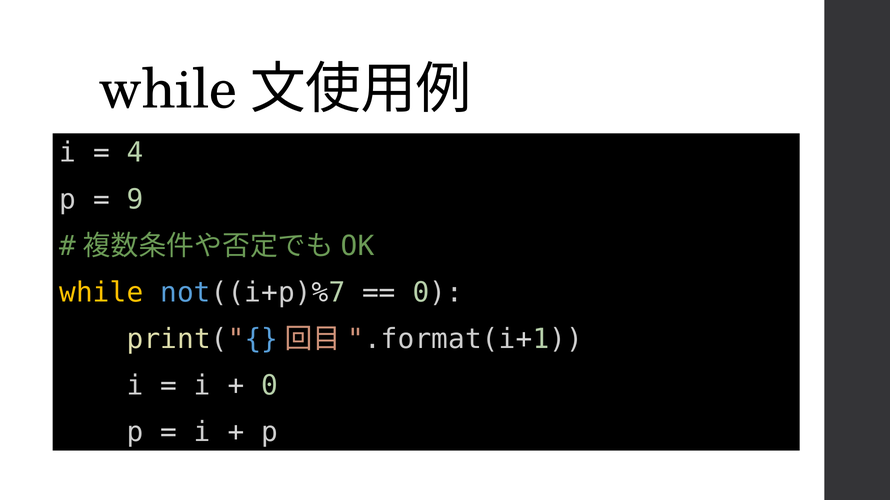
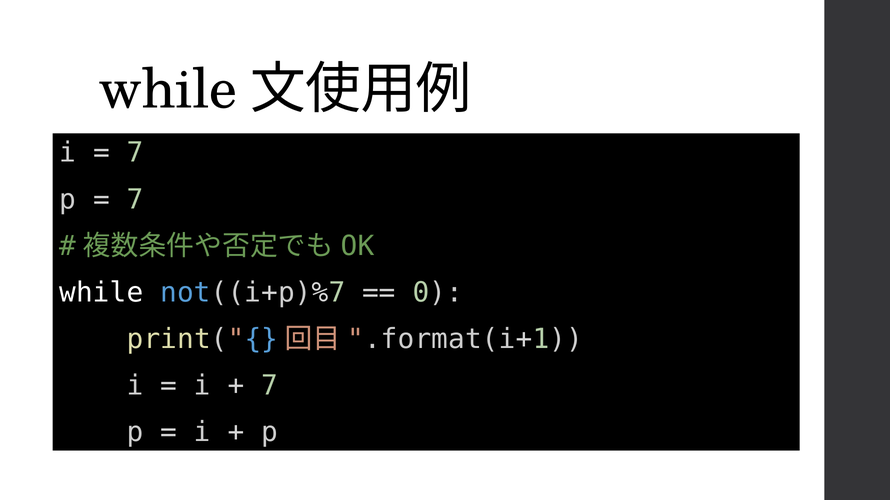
4 at (135, 153): 4 -> 7
9 at (135, 200): 9 -> 7
while at (101, 293) colour: yellow -> white
0 at (270, 386): 0 -> 7
